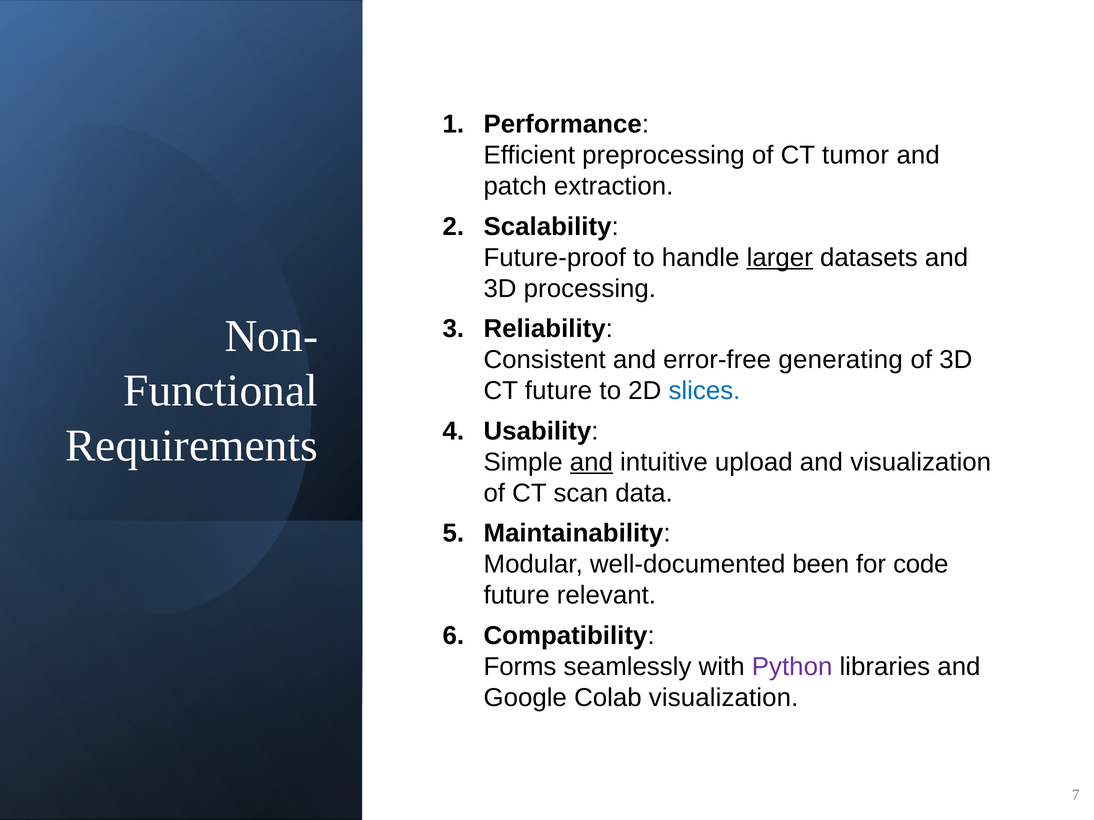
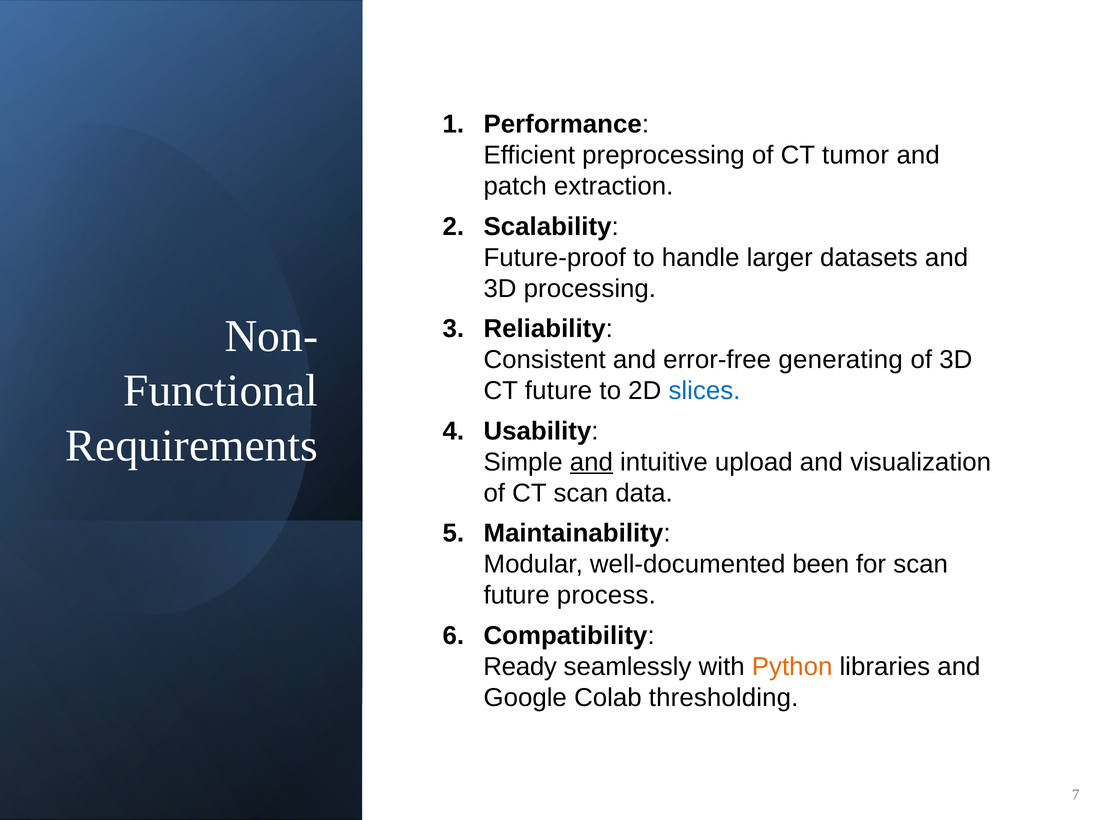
larger underline: present -> none
for code: code -> scan
relevant: relevant -> process
Forms: Forms -> Ready
Python colour: purple -> orange
Colab visualization: visualization -> thresholding
